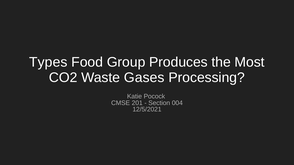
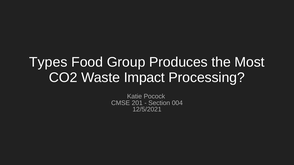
Gases: Gases -> Impact
